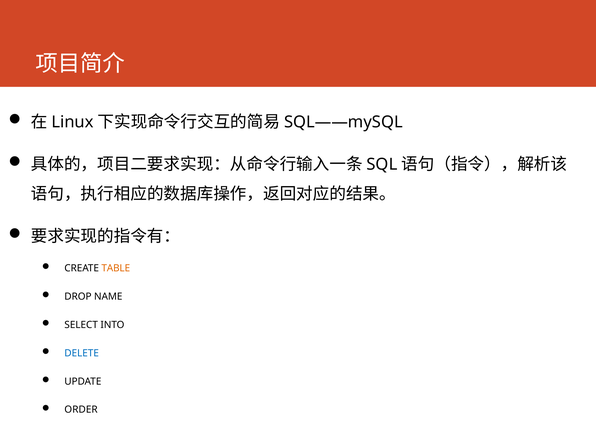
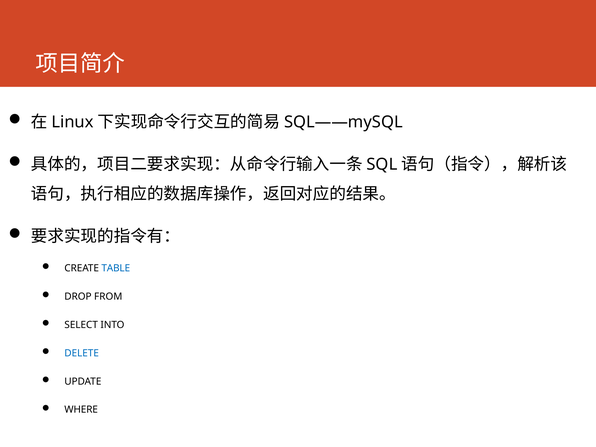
TABLE colour: orange -> blue
NAME: NAME -> FROM
ORDER: ORDER -> WHERE
